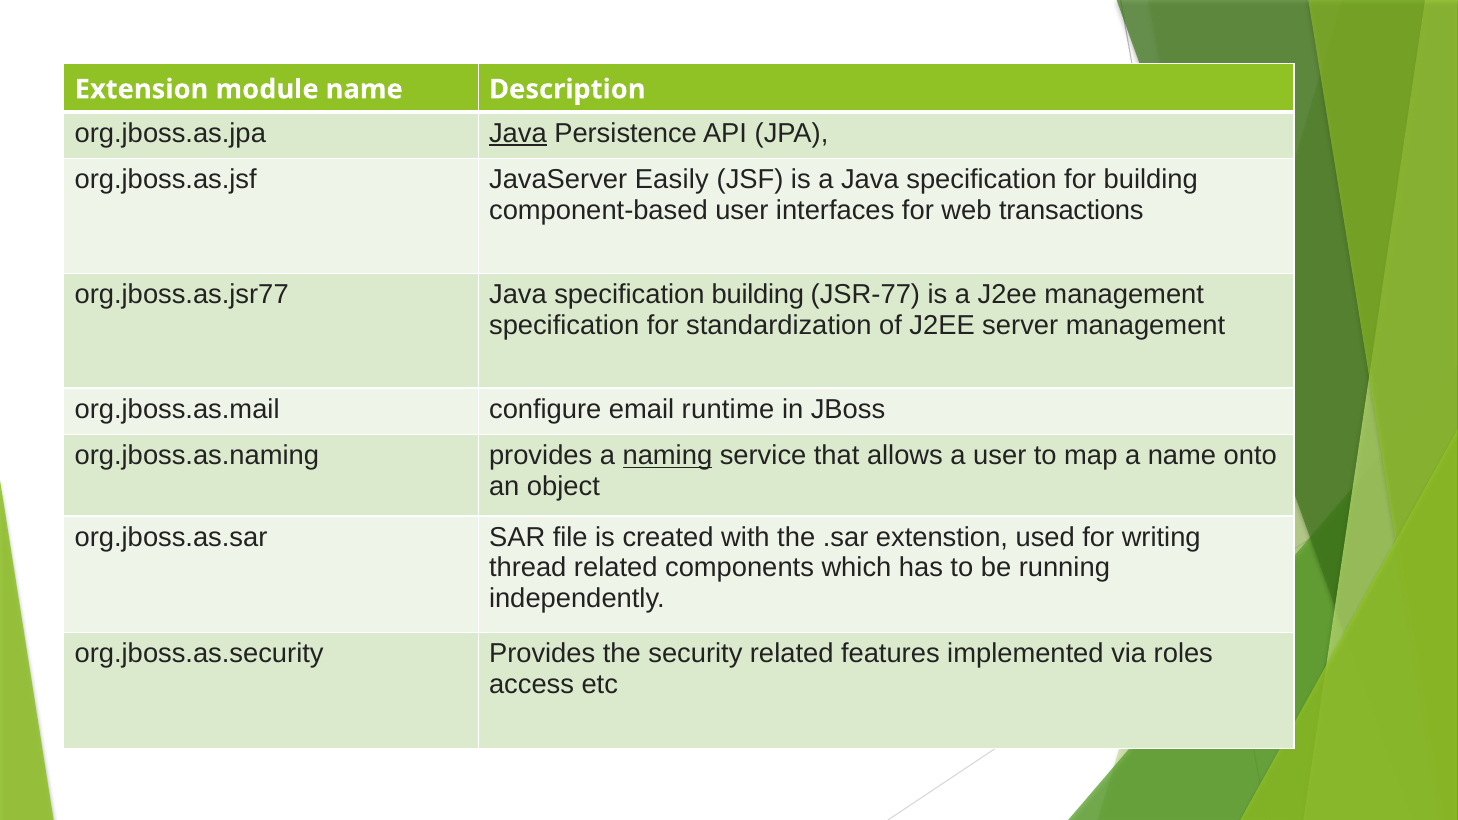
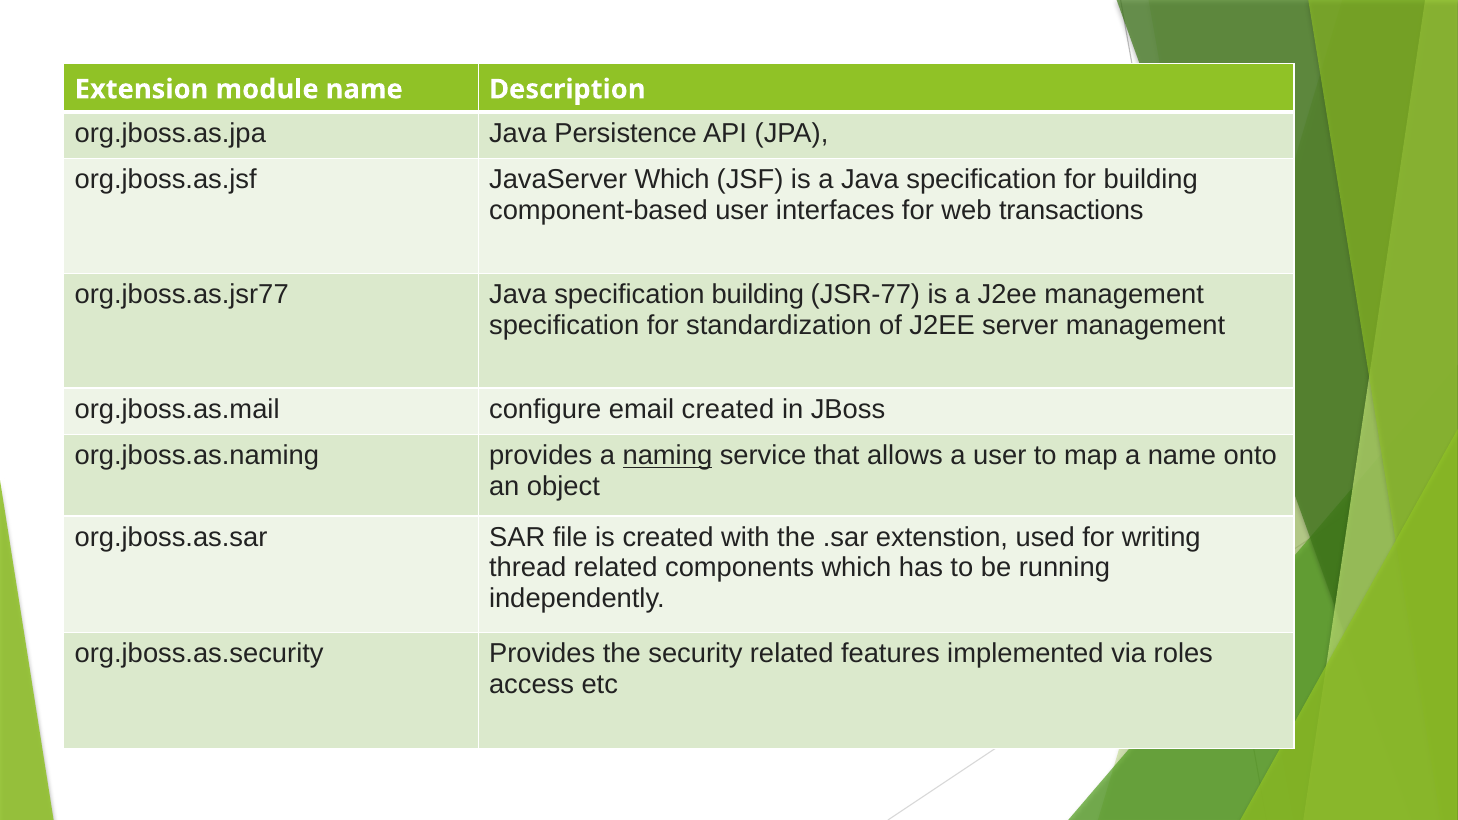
Java at (518, 133) underline: present -> none
JavaServer Easily: Easily -> Which
email runtime: runtime -> created
